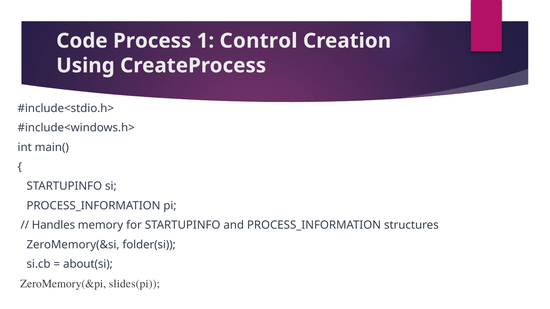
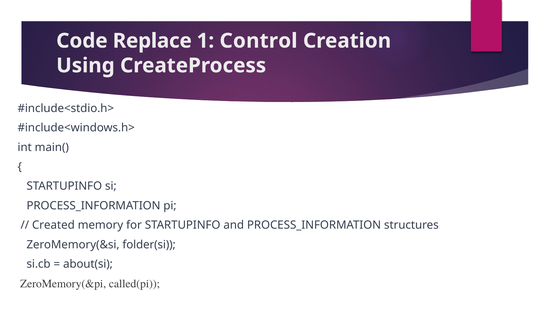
Process: Process -> Replace
Handles: Handles -> Created
slides(pi: slides(pi -> called(pi
